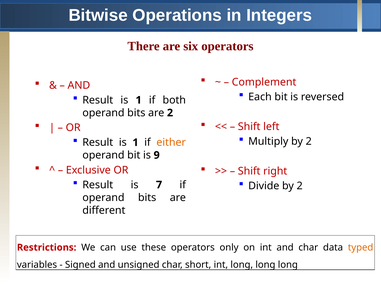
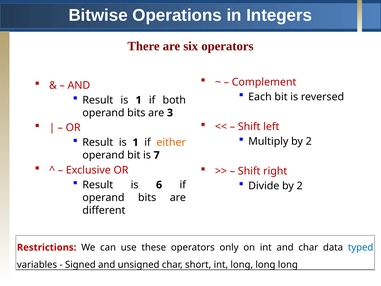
are 2: 2 -> 3
9: 9 -> 7
7: 7 -> 6
typed colour: orange -> blue
